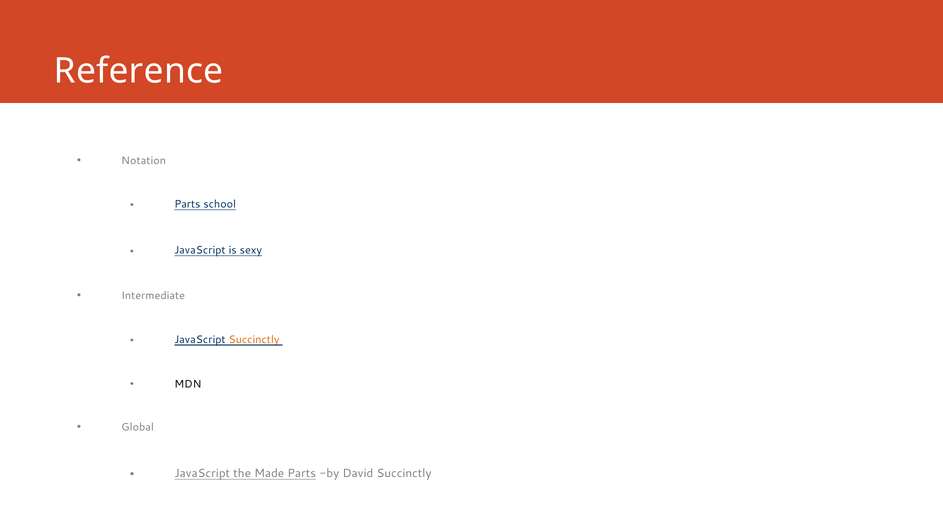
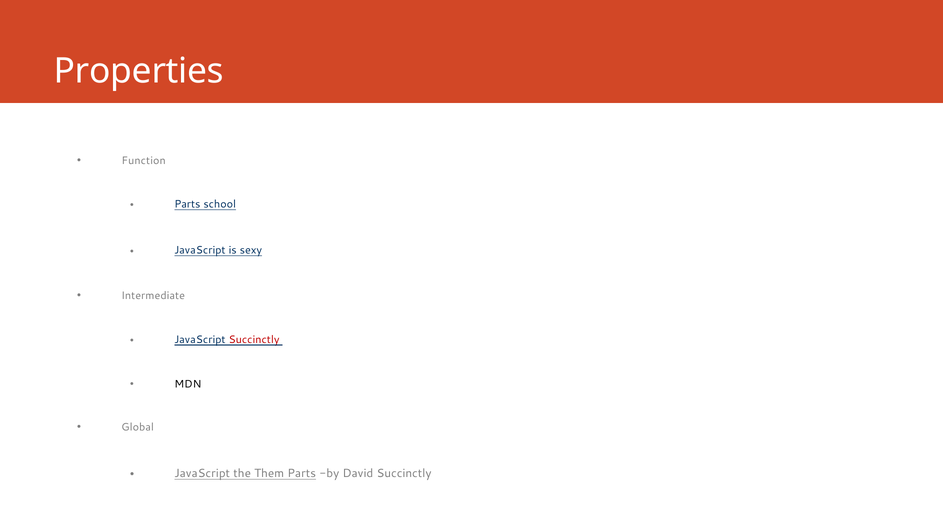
Reference: Reference -> Properties
Notation: Notation -> Function
Succinctly at (254, 340) colour: orange -> red
Made: Made -> Them
